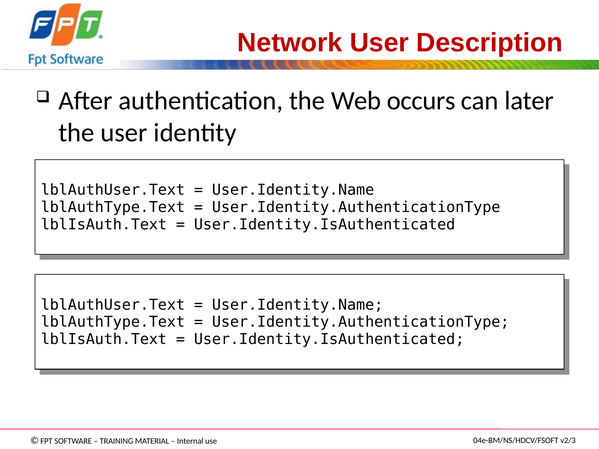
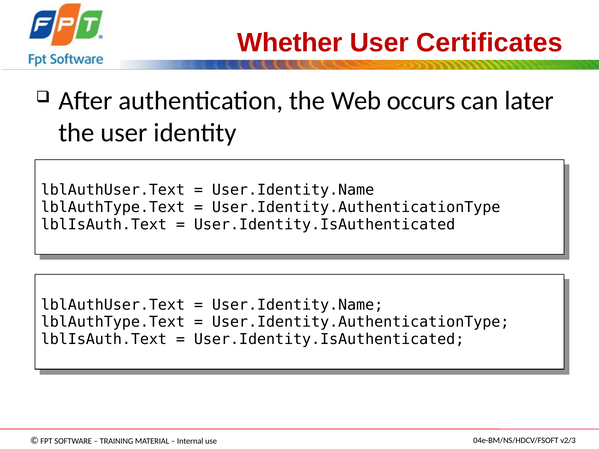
Network: Network -> Whether
Description: Description -> Certificates
